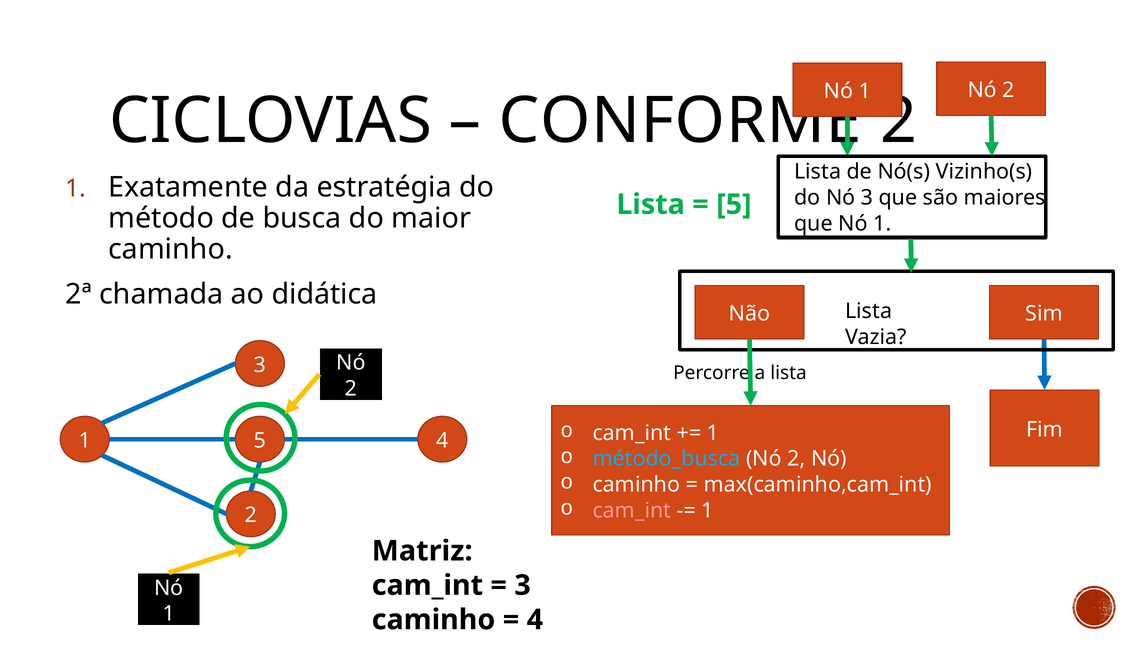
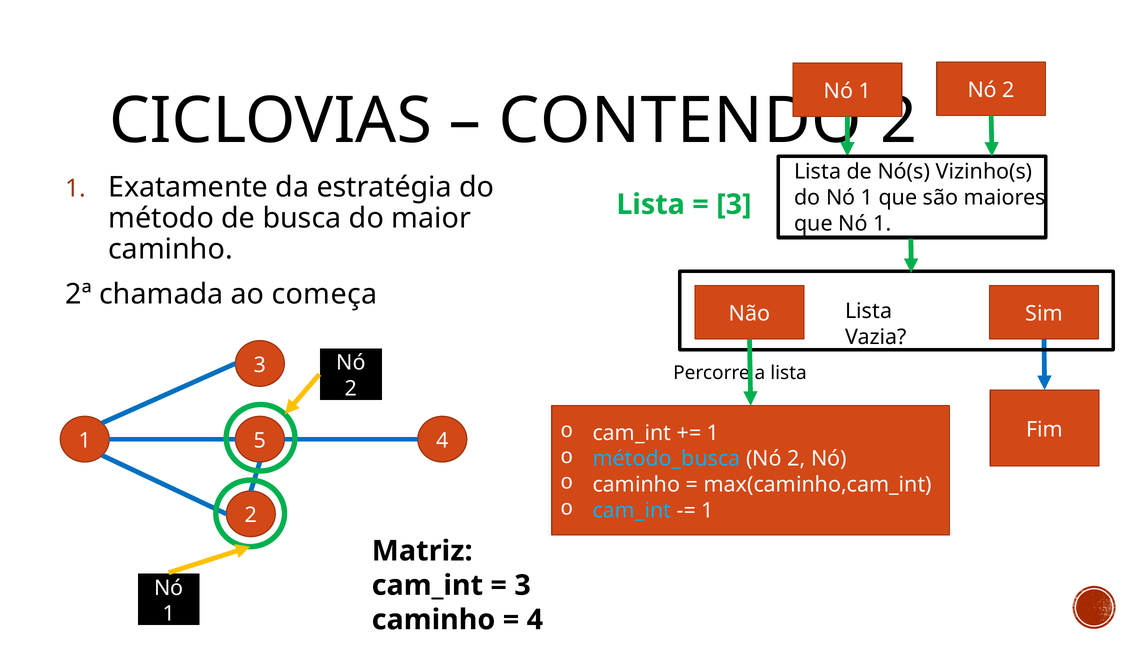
CONFORME: CONFORME -> CONTENDO
do Nó 3: 3 -> 1
5 at (734, 205): 5 -> 3
didática: didática -> começa
cam_int at (632, 511) colour: pink -> light blue
